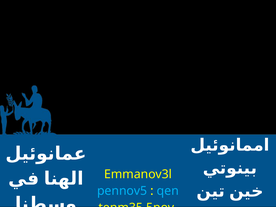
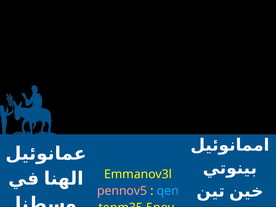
pennov5 colour: light blue -> pink
